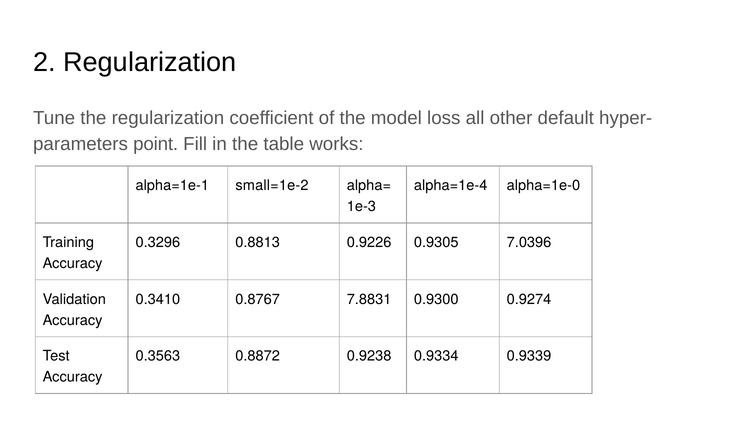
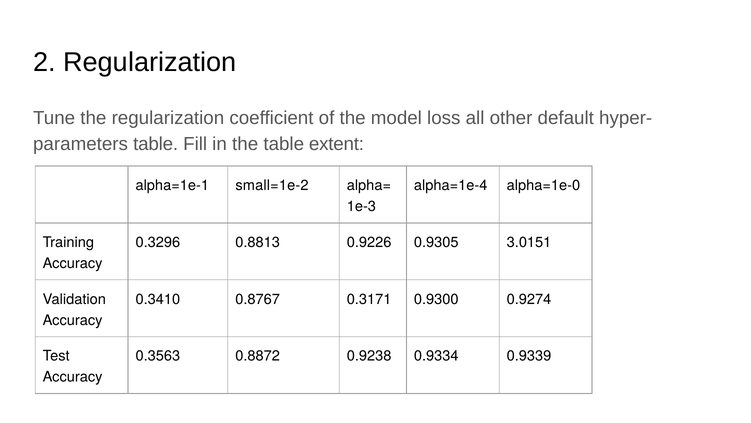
point at (156, 144): point -> table
works: works -> extent
7.0396: 7.0396 -> 3.0151
7.8831: 7.8831 -> 0.3171
